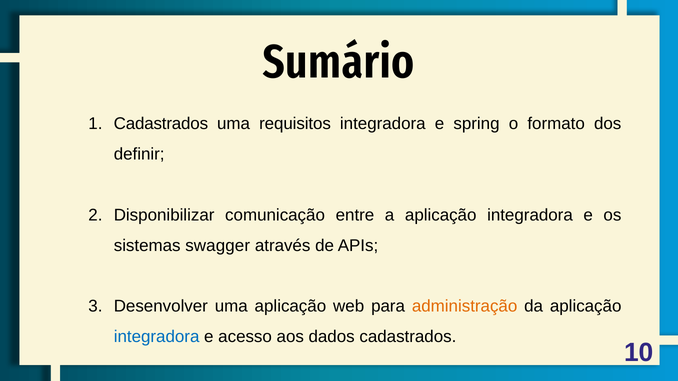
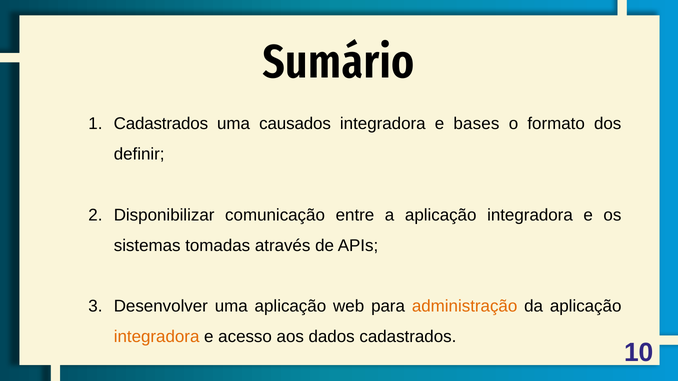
requisitos: requisitos -> causados
spring: spring -> bases
swagger: swagger -> tomadas
integradora at (157, 337) colour: blue -> orange
